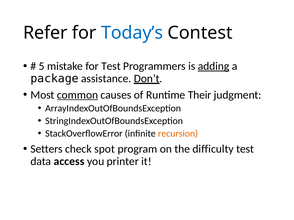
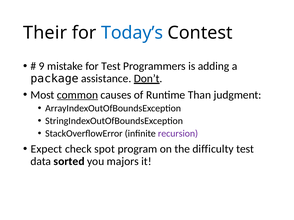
Refer: Refer -> Their
5: 5 -> 9
adding underline: present -> none
Their: Their -> Than
recursion colour: orange -> purple
Setters: Setters -> Expect
access: access -> sorted
printer: printer -> majors
